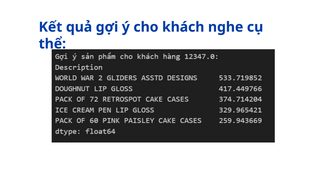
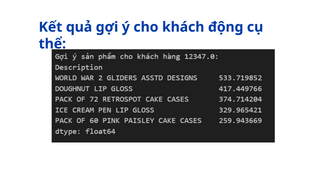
nghe: nghe -> động
